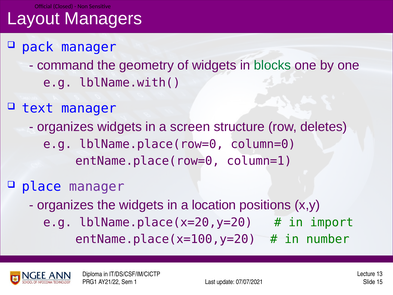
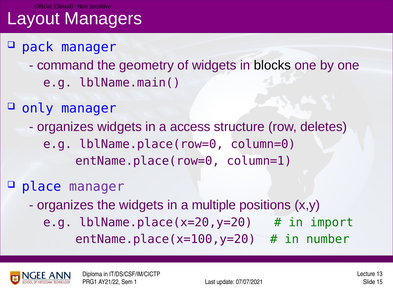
blocks colour: green -> black
lblName.with(: lblName.with( -> lblName.main(
text: text -> only
screen: screen -> access
location: location -> multiple
